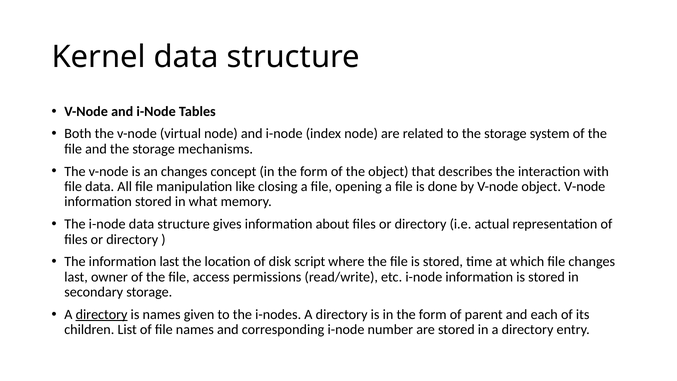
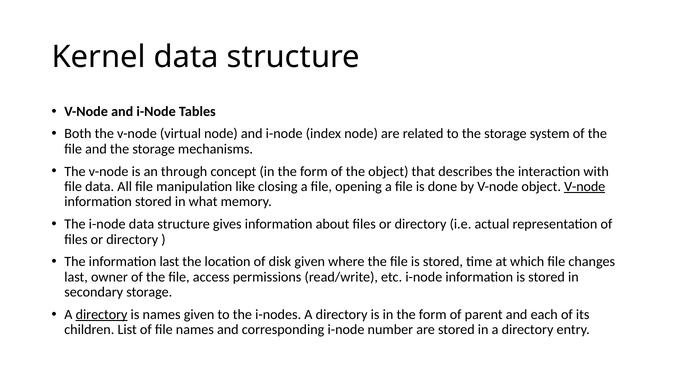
an changes: changes -> through
V-node at (585, 186) underline: none -> present
disk script: script -> given
